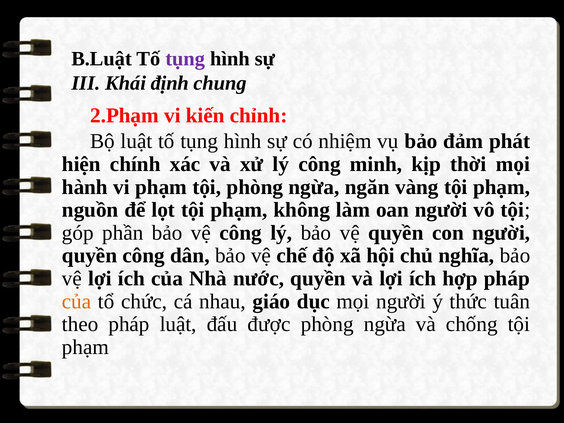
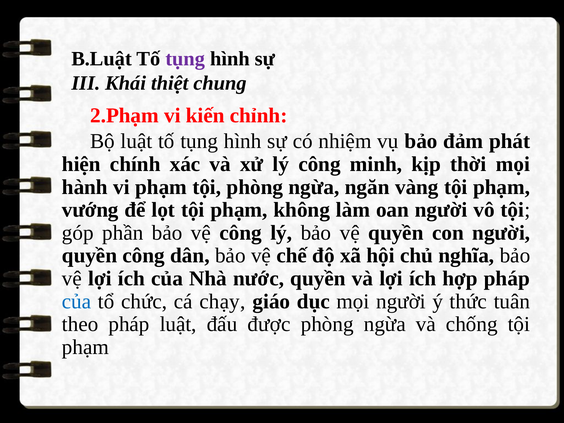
định: định -> thiệt
nguồn: nguồn -> vướng
của at (77, 301) colour: orange -> blue
nhau: nhau -> chạy
